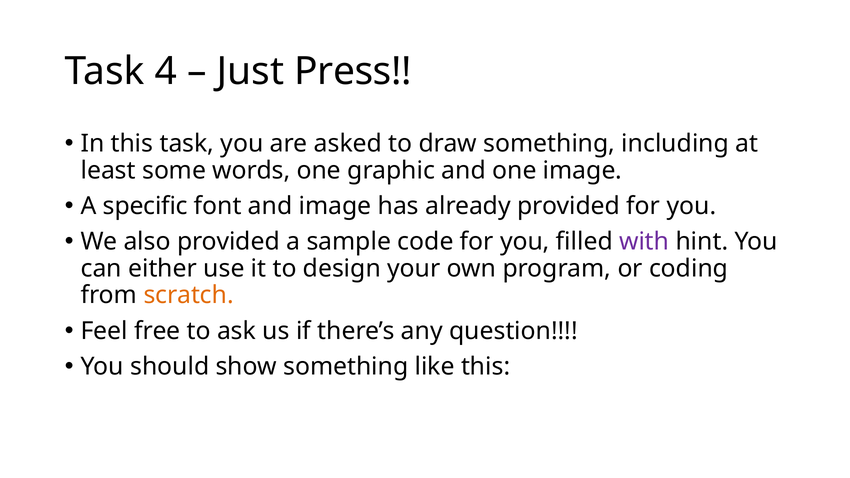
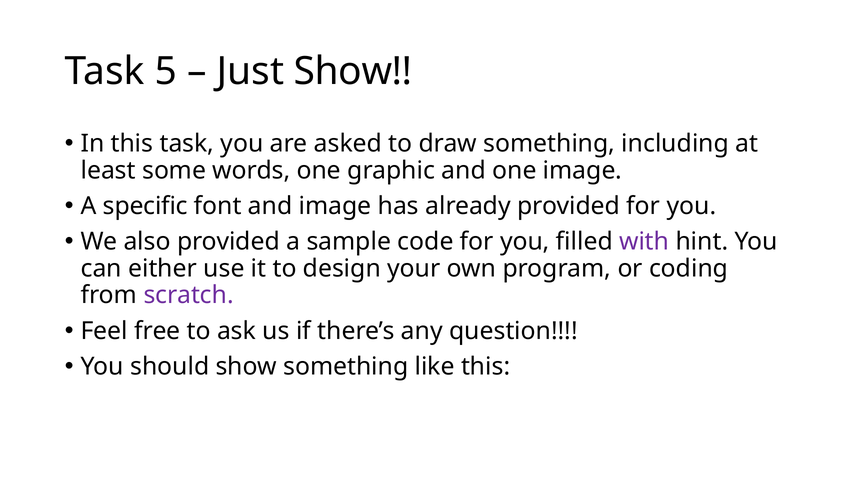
4: 4 -> 5
Just Press: Press -> Show
scratch colour: orange -> purple
